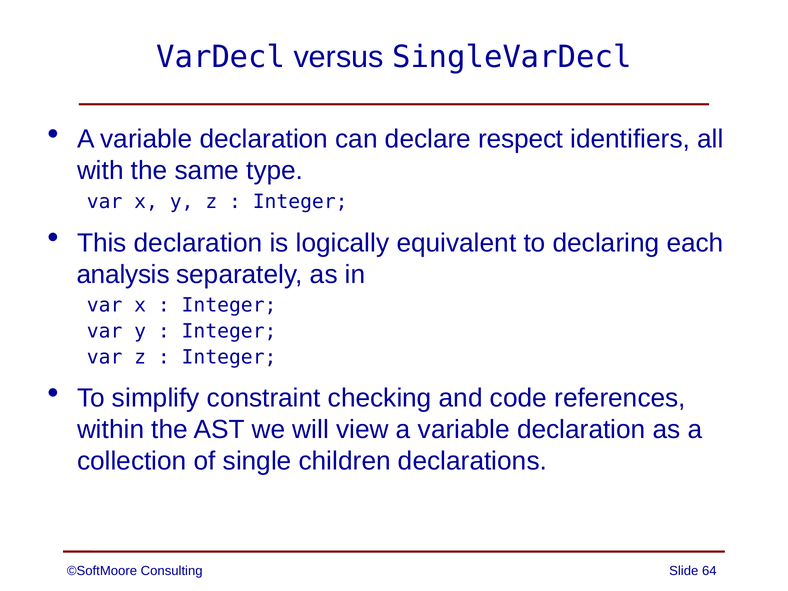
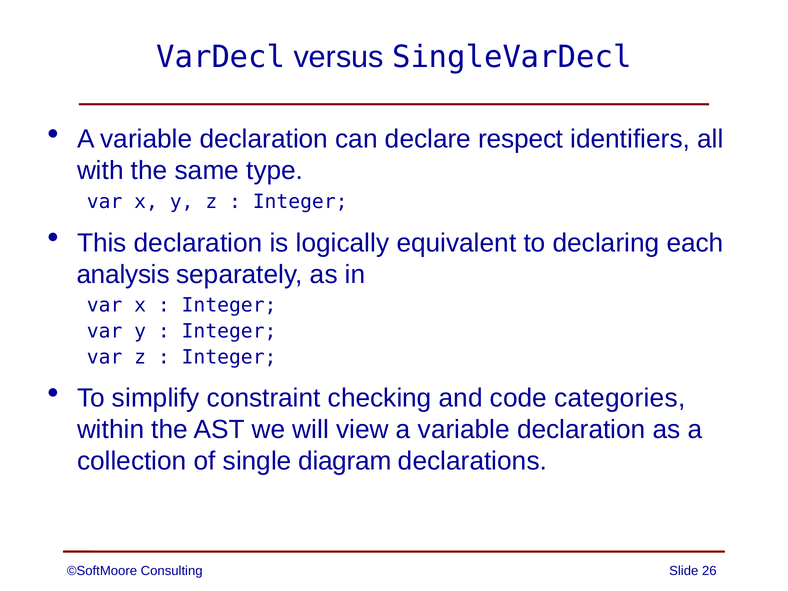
references: references -> categories
children: children -> diagram
64: 64 -> 26
